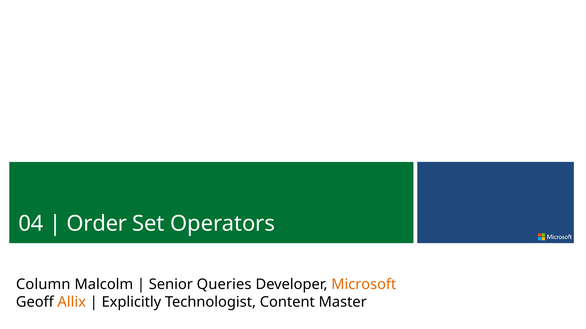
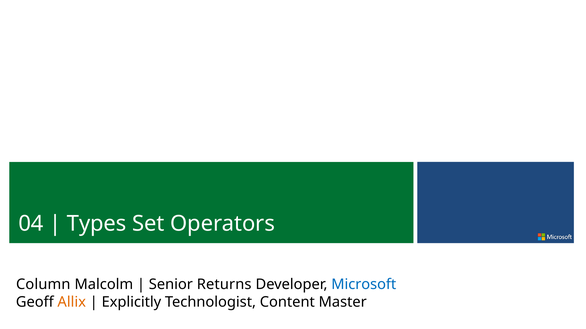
Order: Order -> Types
Queries: Queries -> Returns
Microsoft colour: orange -> blue
